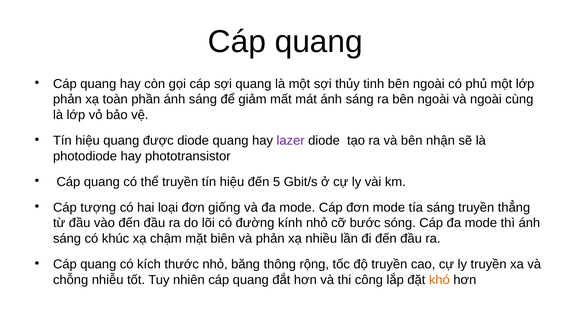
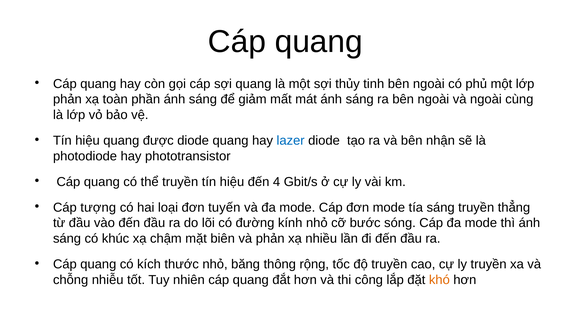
lazer colour: purple -> blue
5: 5 -> 4
giống: giống -> tuyến
